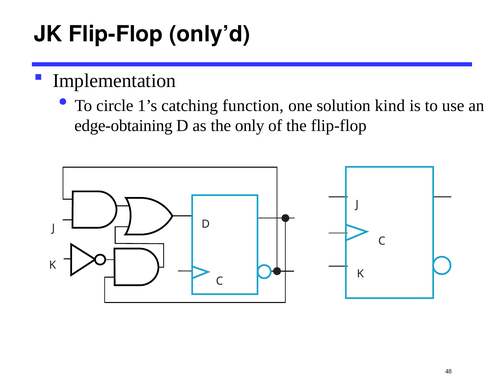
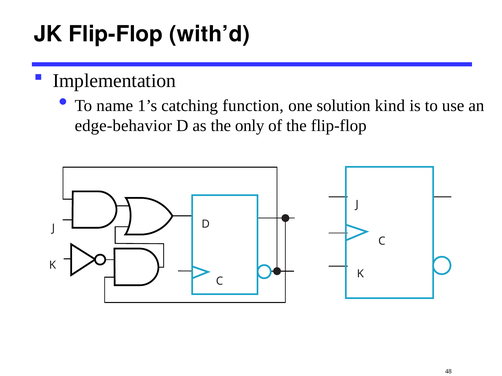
only’d: only’d -> with’d
circle: circle -> name
edge-obtaining: edge-obtaining -> edge-behavior
